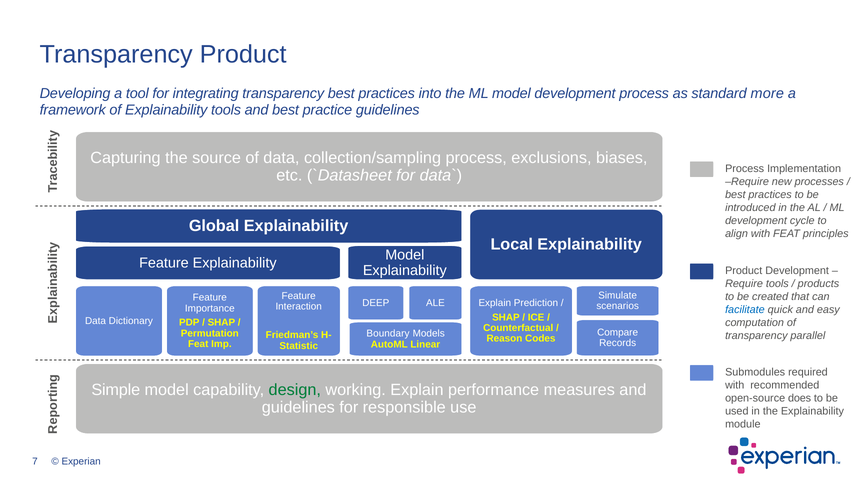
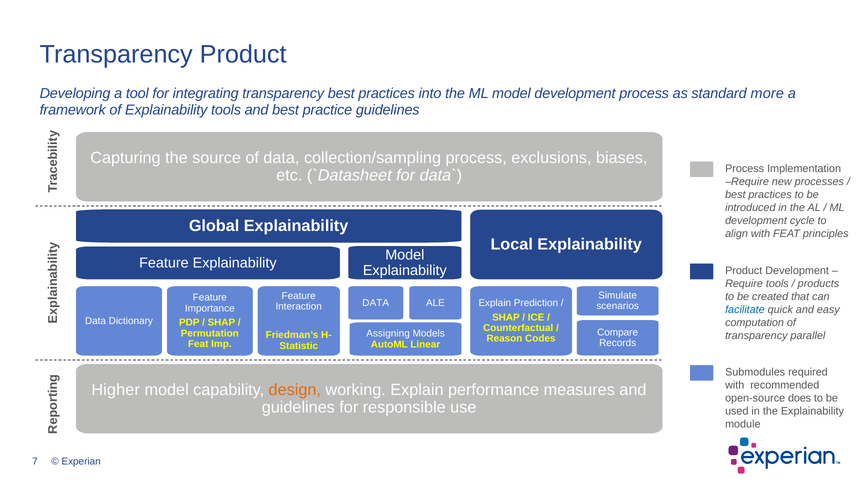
DEEP at (376, 303): DEEP -> DATA
Boundary: Boundary -> Assigning
Simple: Simple -> Higher
design colour: green -> orange
